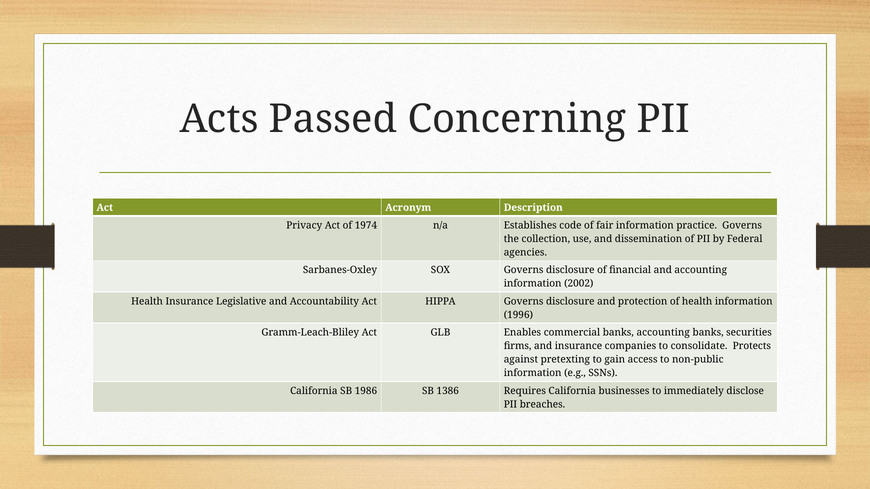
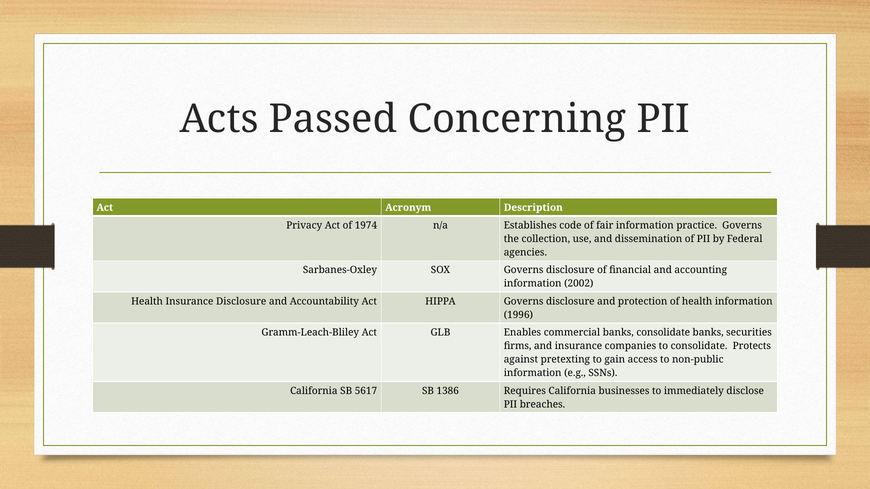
Insurance Legislative: Legislative -> Disclosure
banks accounting: accounting -> consolidate
1986: 1986 -> 5617
